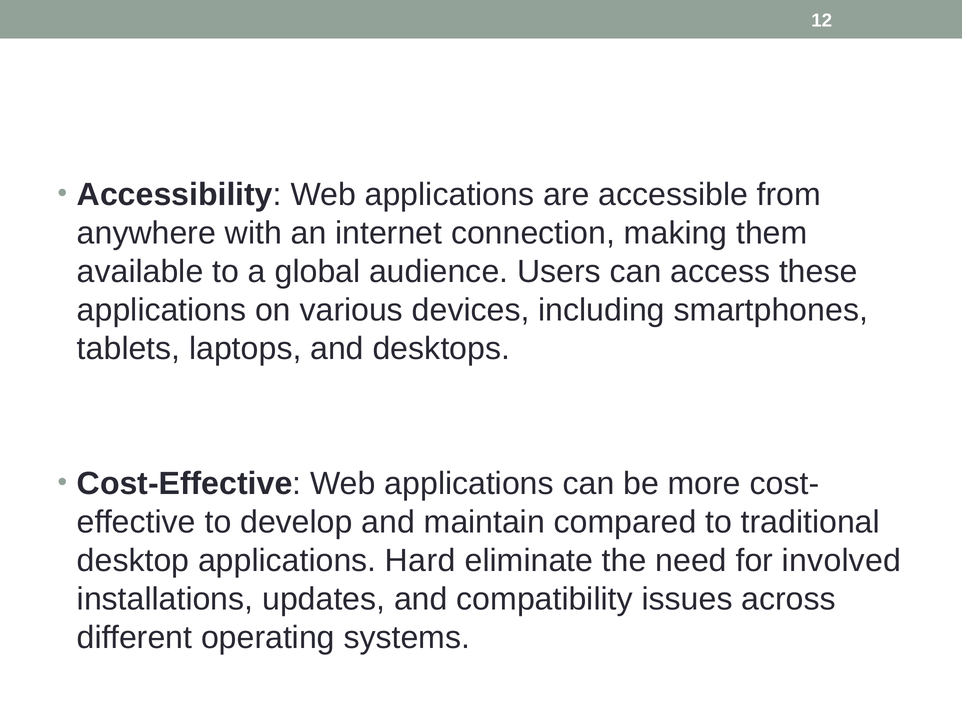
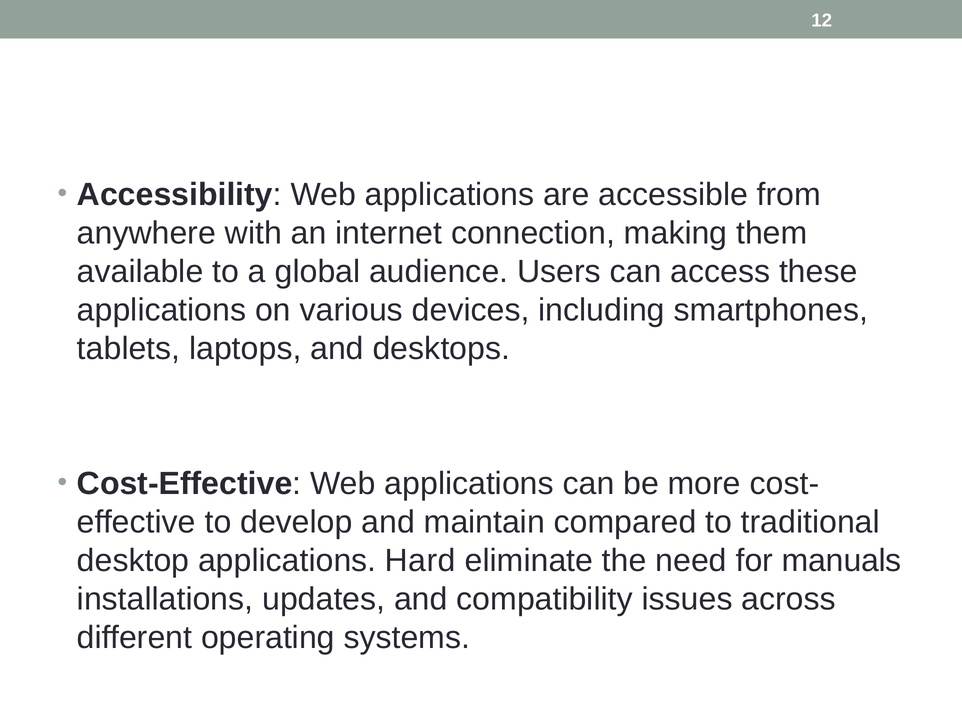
involved: involved -> manuals
